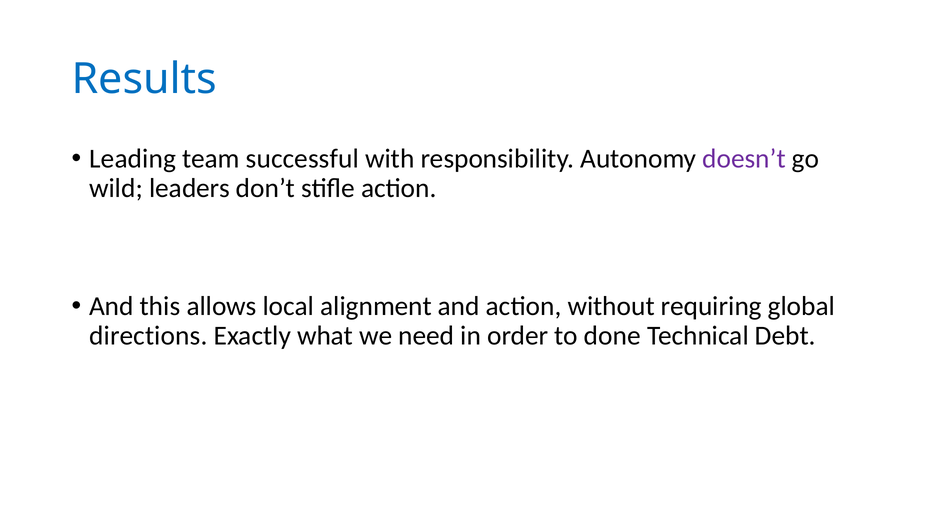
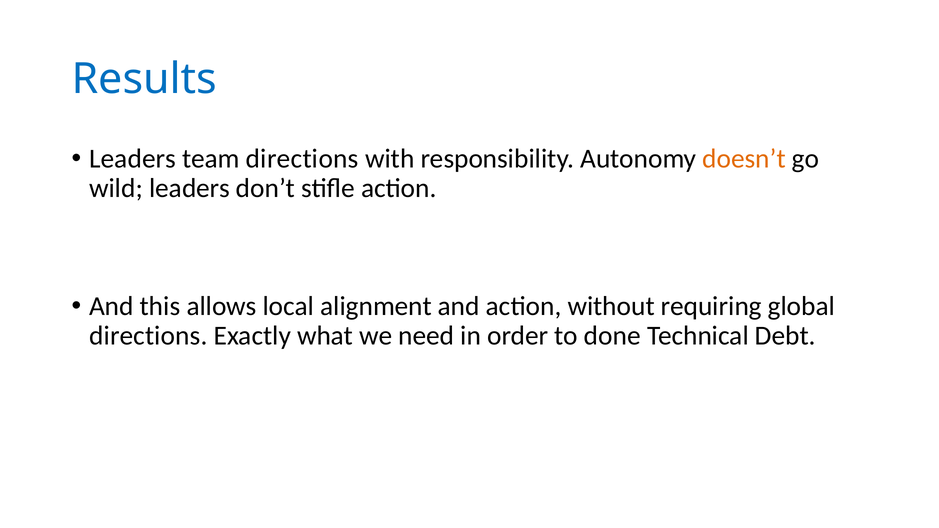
Leading at (133, 159): Leading -> Leaders
team successful: successful -> directions
doesn’t colour: purple -> orange
